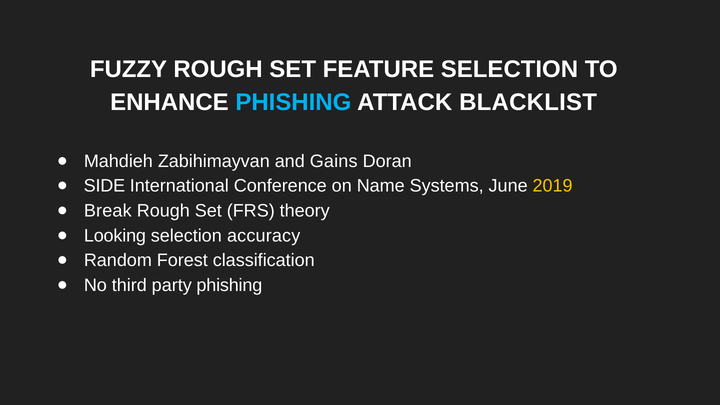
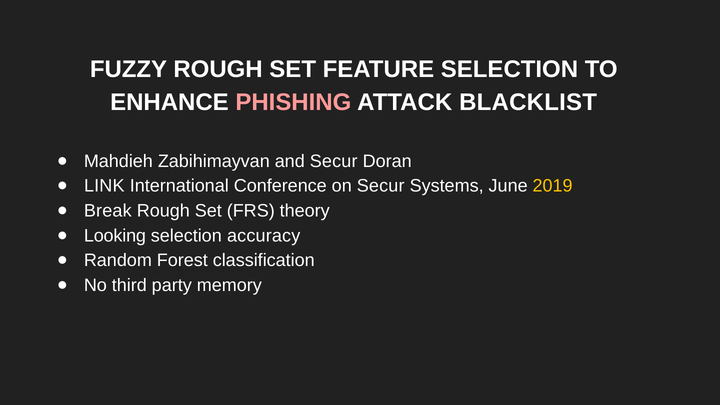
PHISHING at (293, 102) colour: light blue -> pink
and Gains: Gains -> Secur
SIDE: SIDE -> LINK
on Name: Name -> Secur
party phishing: phishing -> memory
